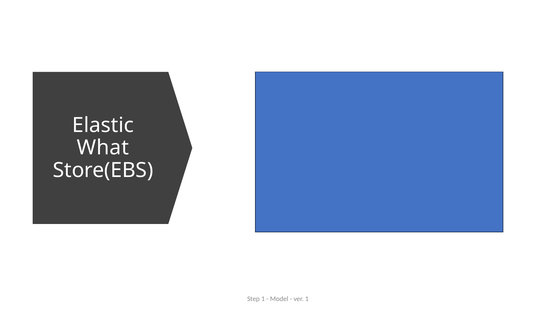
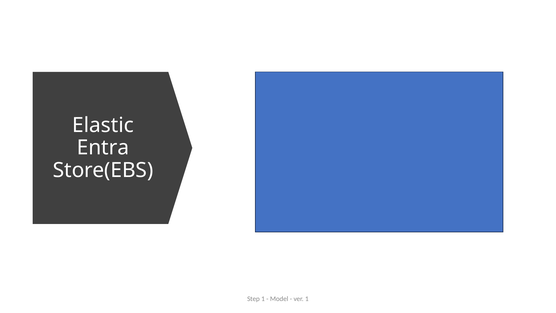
What: What -> Entra
